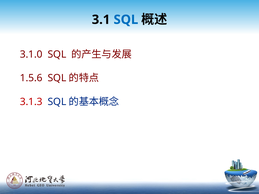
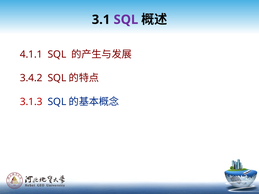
SQL at (126, 20) colour: blue -> purple
3.1.0: 3.1.0 -> 4.1.1
1.5.6: 1.5.6 -> 3.4.2
